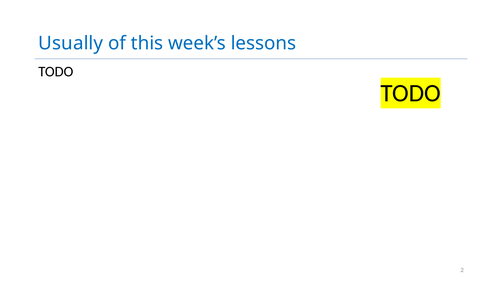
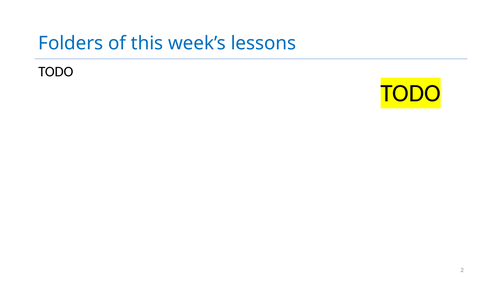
Usually: Usually -> Folders
